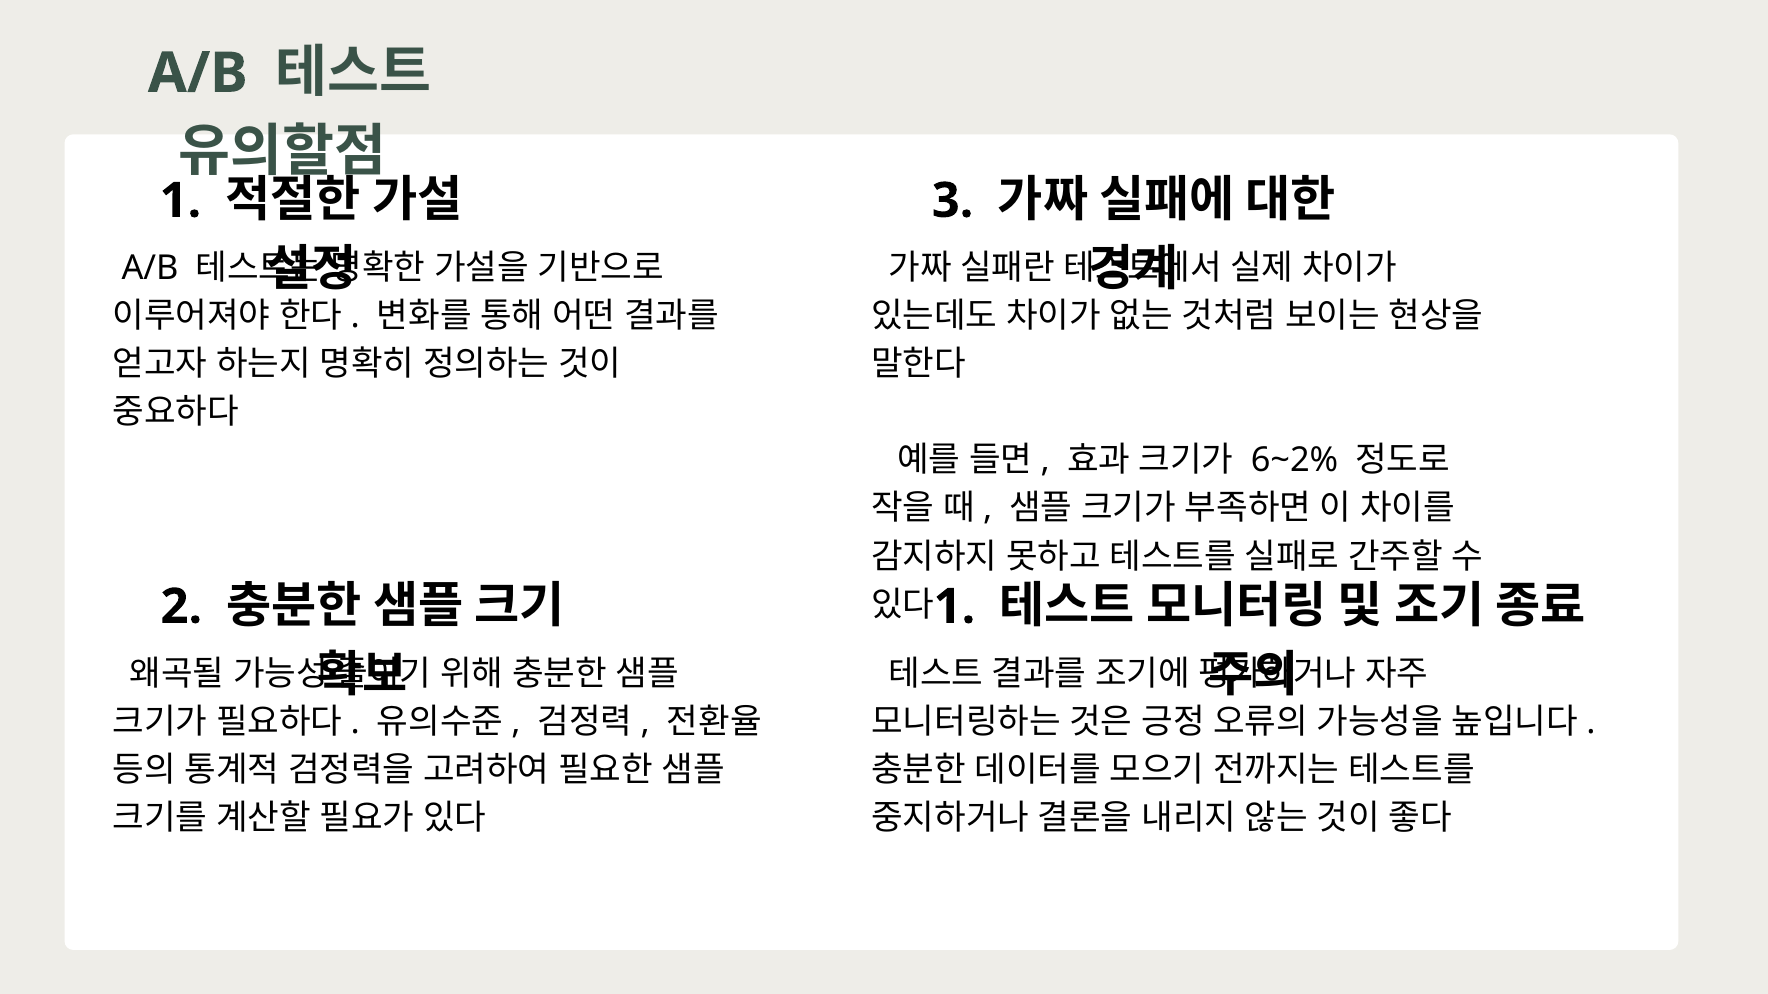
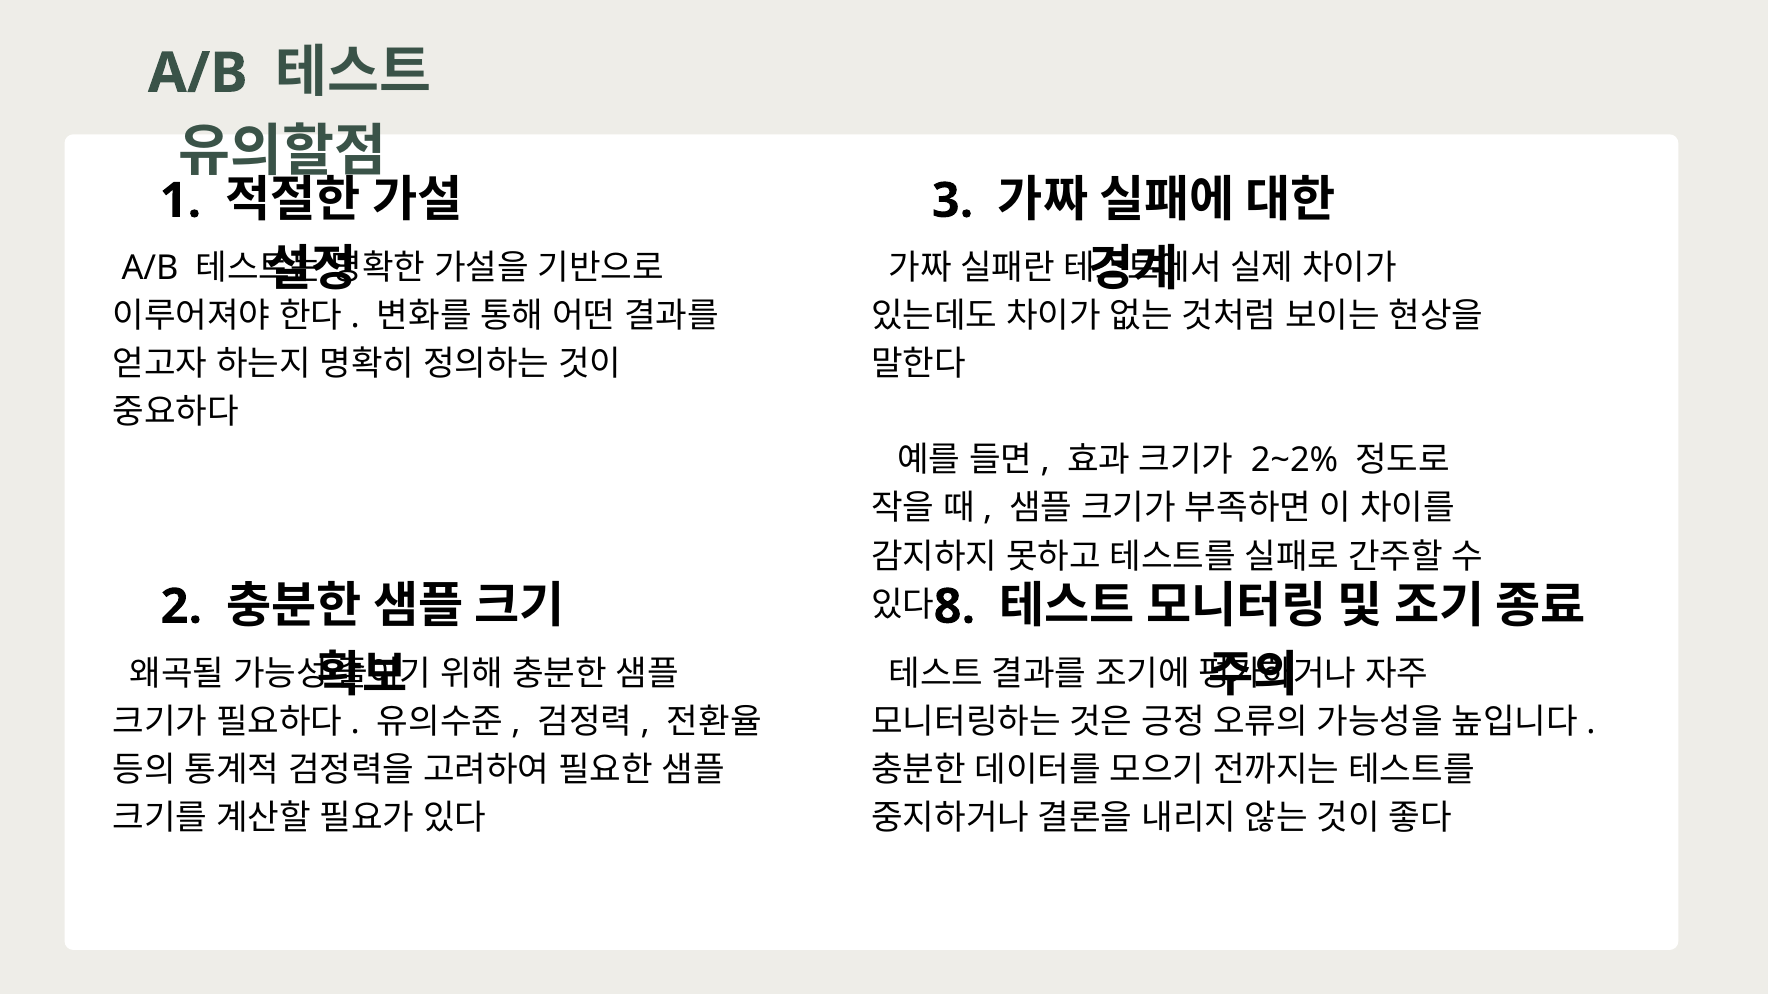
6~2%: 6~2% -> 2~2%
1 at (954, 607): 1 -> 8
